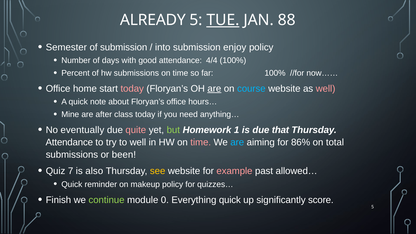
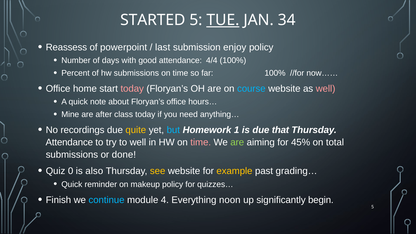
ALREADY: ALREADY -> STARTED
88: 88 -> 34
Semester: Semester -> Reassess
of submission: submission -> powerpoint
into: into -> last
are at (214, 89) underline: present -> none
eventually: eventually -> recordings
quite colour: pink -> yellow
but colour: light green -> light blue
are at (237, 142) colour: light blue -> light green
86%: 86% -> 45%
been: been -> done
7: 7 -> 0
example colour: pink -> yellow
allowed…: allowed… -> grading…
continue colour: light green -> light blue
0: 0 -> 4
Everything quick: quick -> noon
score: score -> begin
